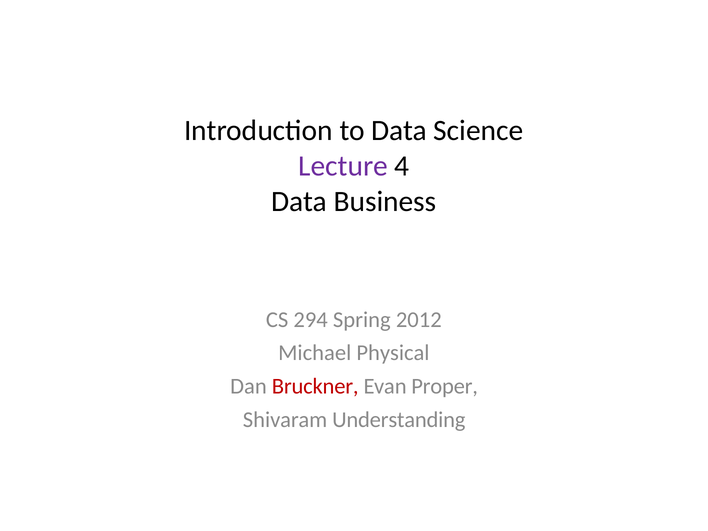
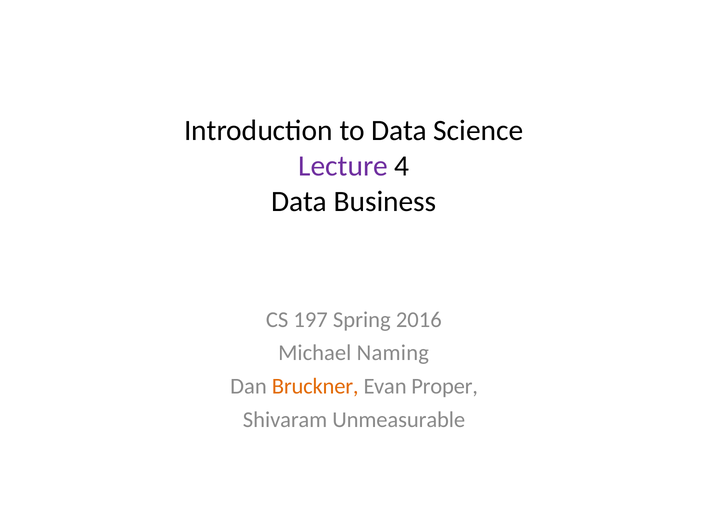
294: 294 -> 197
2012: 2012 -> 2016
Physical: Physical -> Naming
Bruckner colour: red -> orange
Understanding: Understanding -> Unmeasurable
